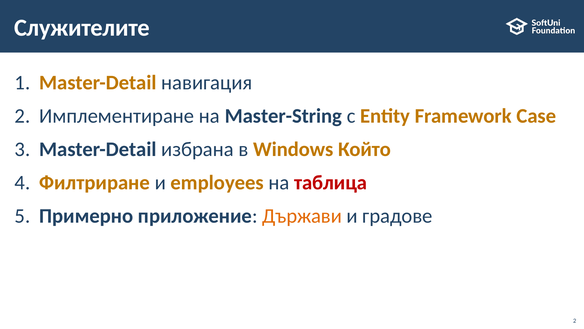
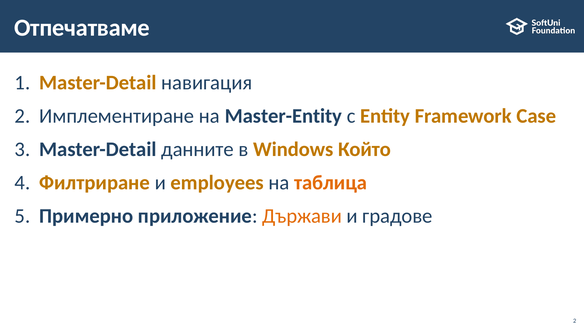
Служителите: Служителите -> Отпечатваме
Master-String: Master-String -> Master-Entity
избрана: избрана -> данните
таблица colour: red -> orange
